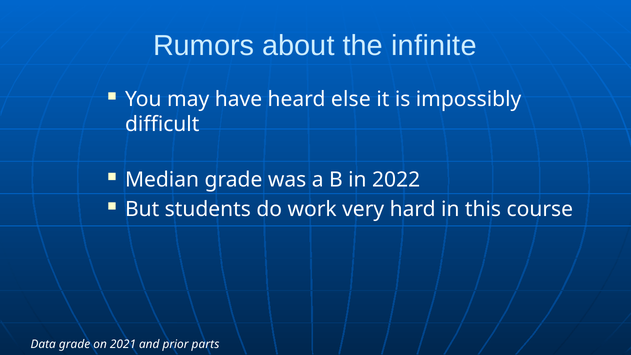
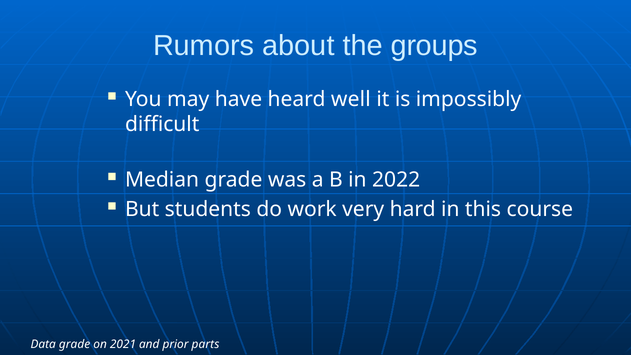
infinite: infinite -> groups
else: else -> well
